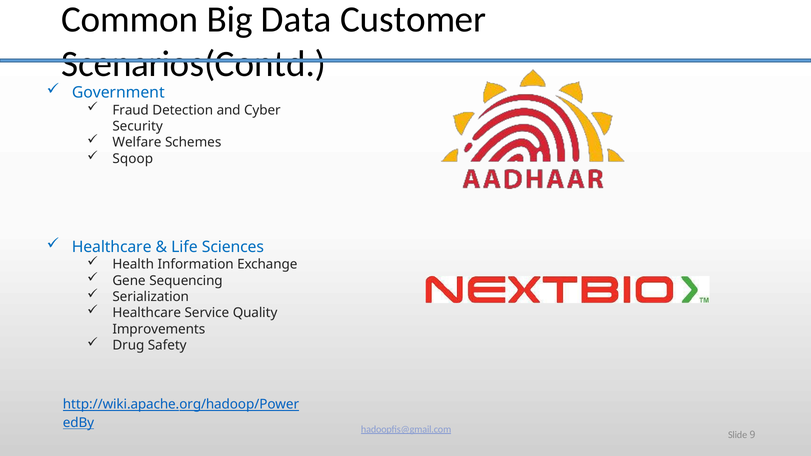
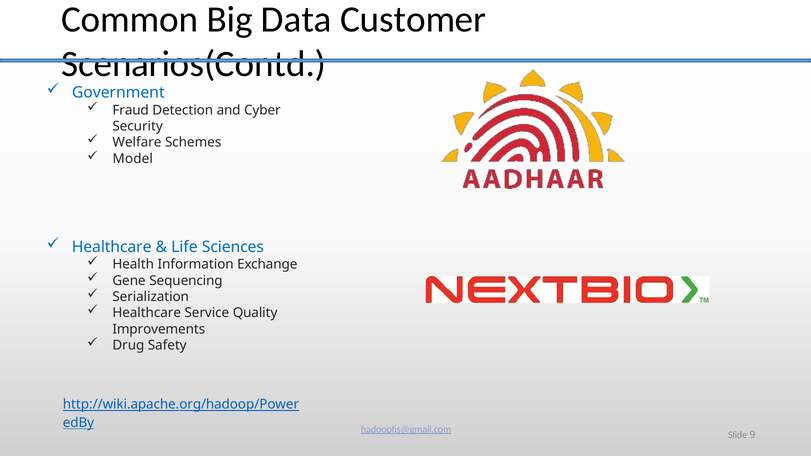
Sqoop: Sqoop -> Model
